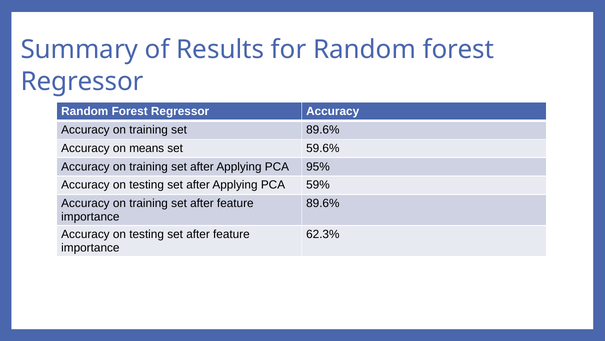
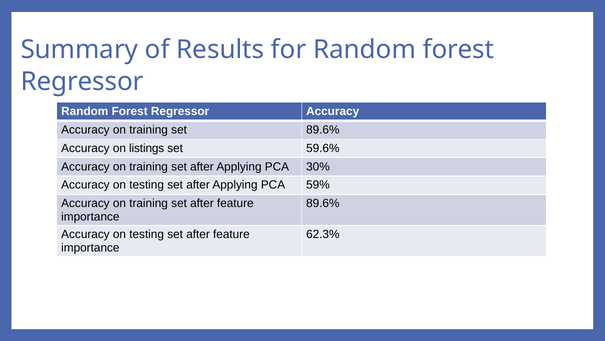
means: means -> listings
95%: 95% -> 30%
